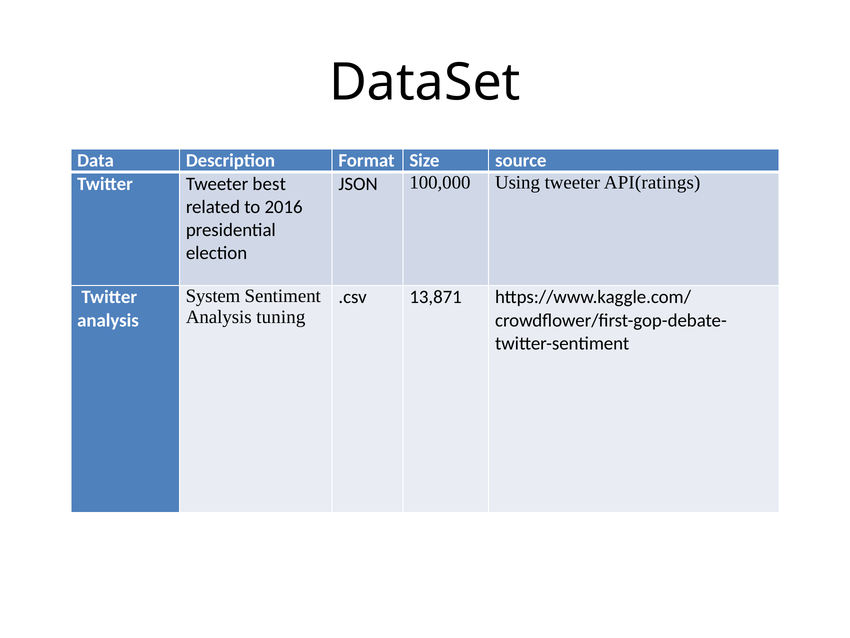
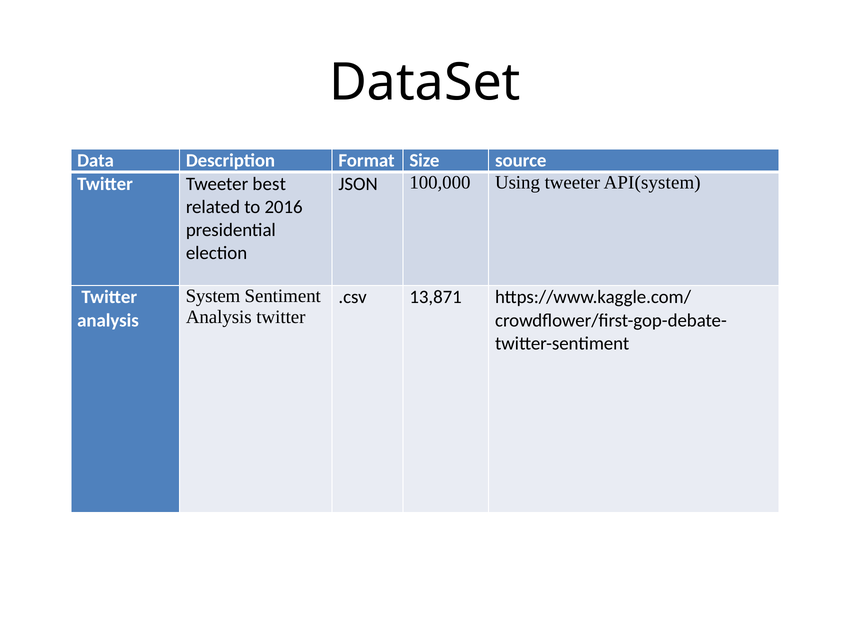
API(ratings: API(ratings -> API(system
Analysis tuning: tuning -> twitter
